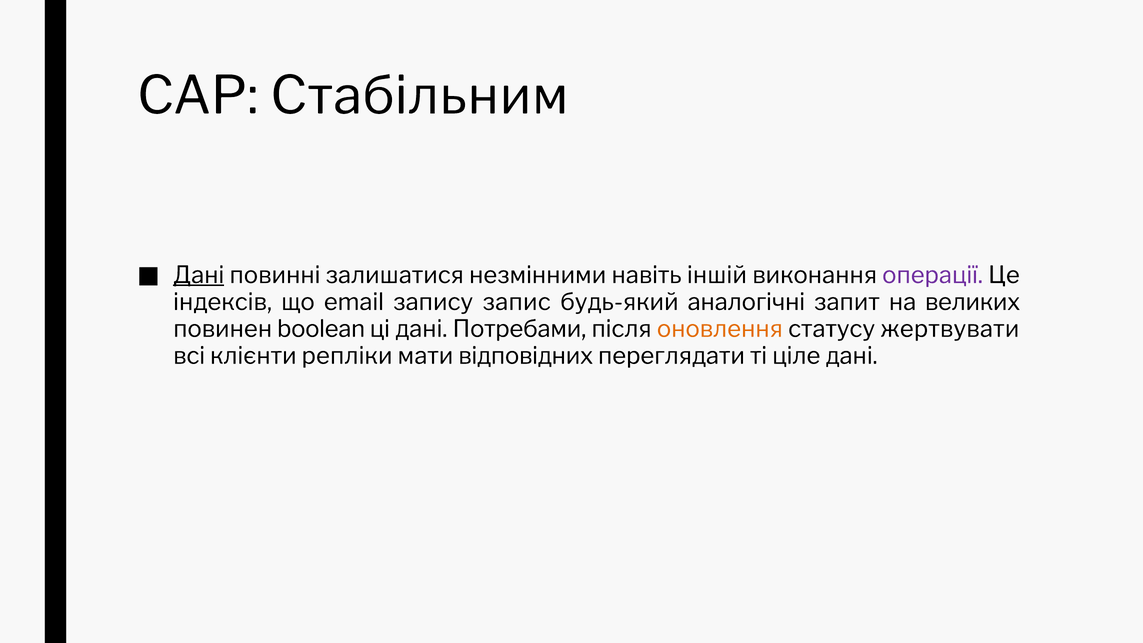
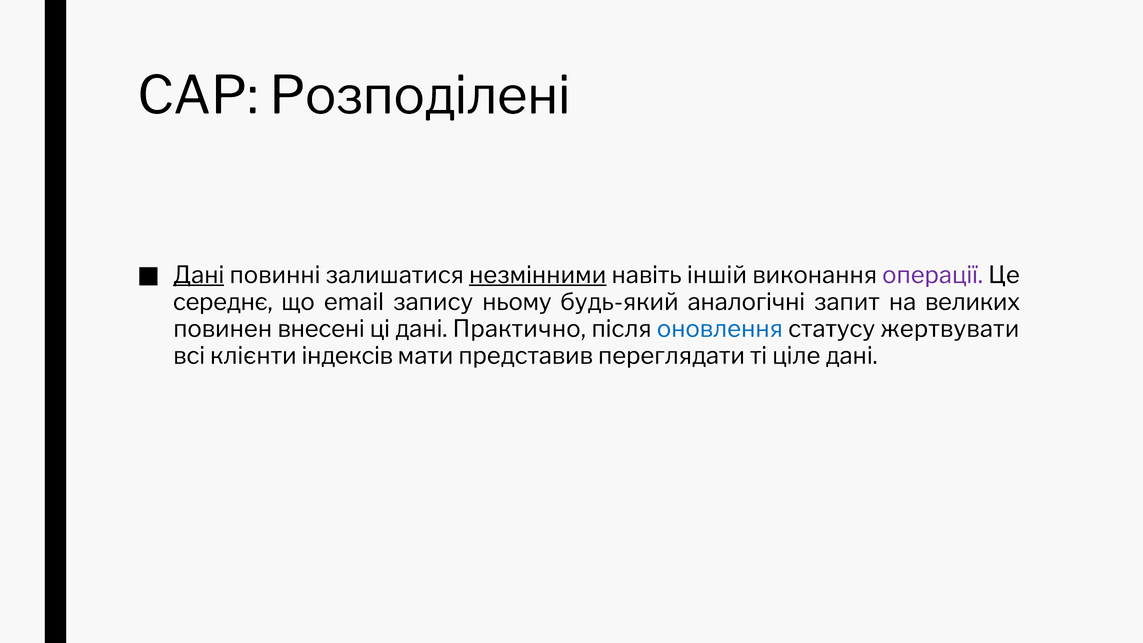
Стабільним: Стабільним -> Розподілені
незмінними underline: none -> present
індексів: індексів -> середнє
запис: запис -> ньому
boolean: boolean -> внесені
Потребами: Потребами -> Практично
оновлення colour: orange -> blue
репліки: репліки -> індексів
відповідних: відповідних -> представив
